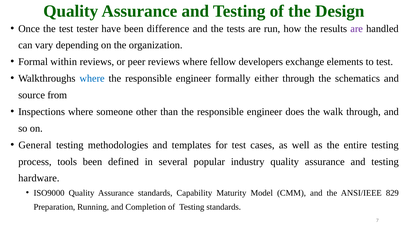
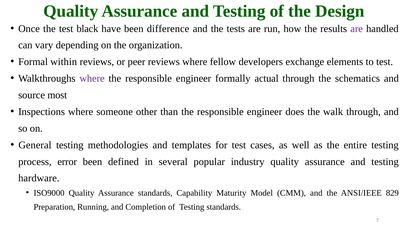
tester: tester -> black
where at (92, 78) colour: blue -> purple
either: either -> actual
from: from -> most
tools: tools -> error
